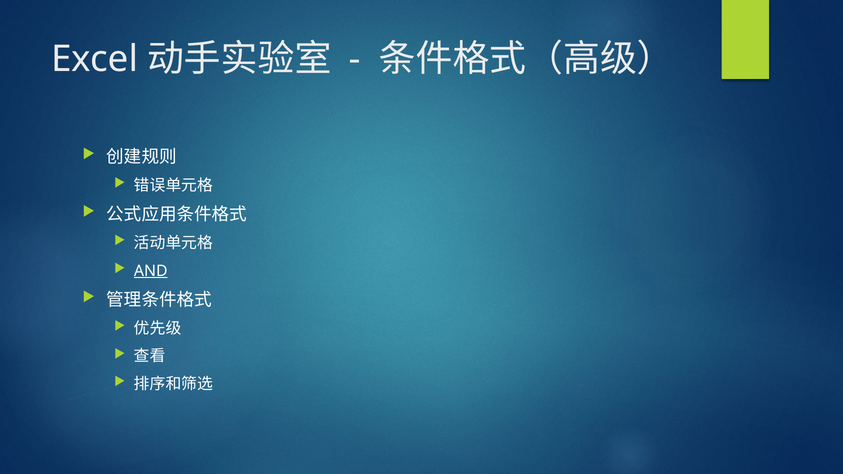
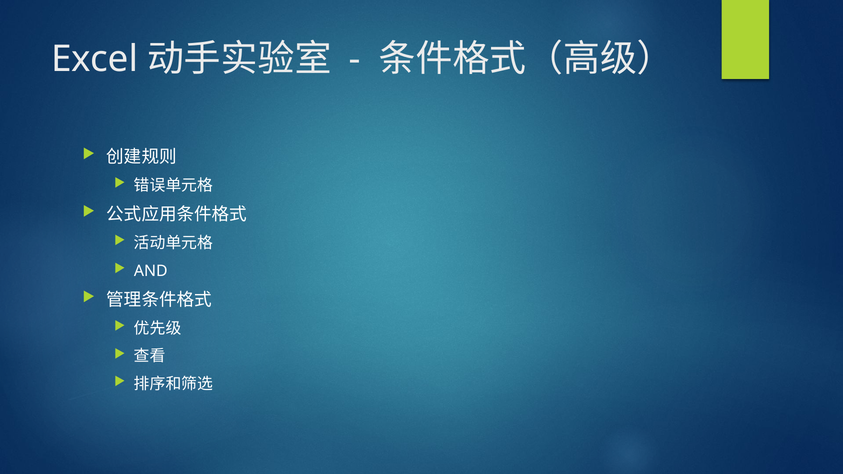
AND underline: present -> none
